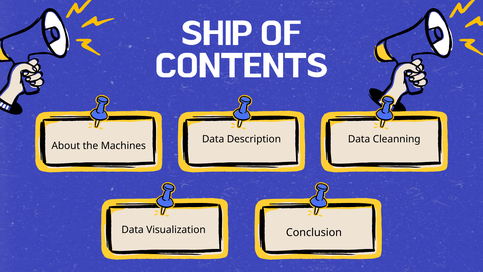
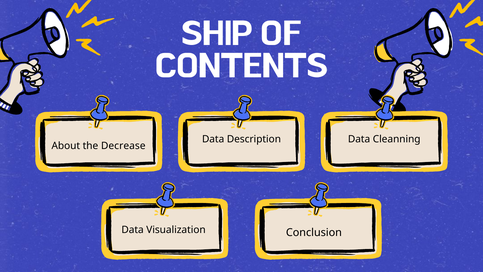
Machines: Machines -> Decrease
